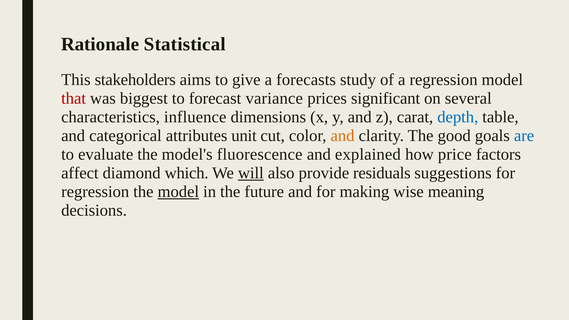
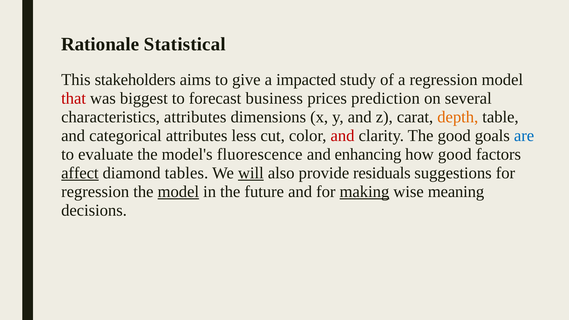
forecasts: forecasts -> impacted
variance: variance -> business
significant: significant -> prediction
characteristics influence: influence -> attributes
depth colour: blue -> orange
unit: unit -> less
and at (343, 136) colour: orange -> red
explained: explained -> enhancing
how price: price -> good
affect underline: none -> present
which: which -> tables
making underline: none -> present
